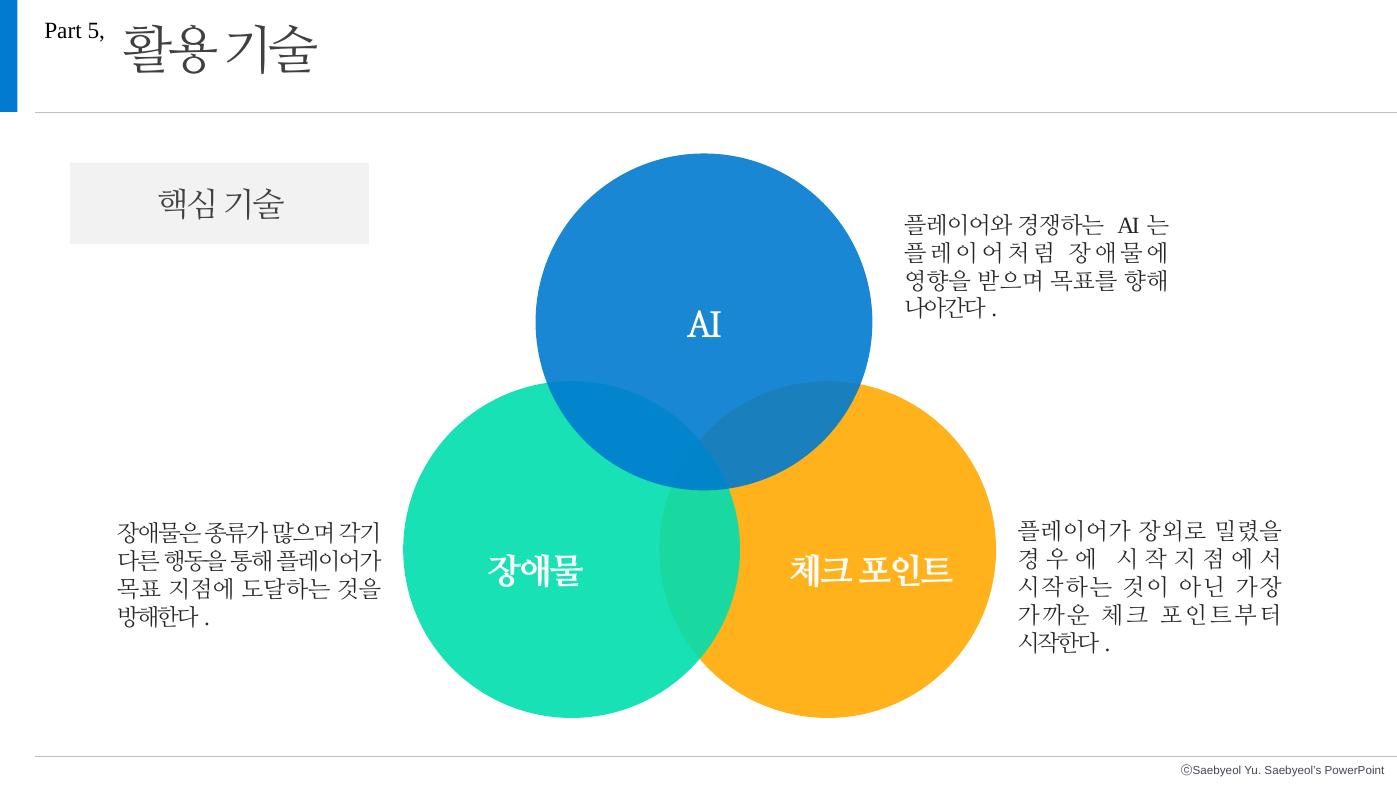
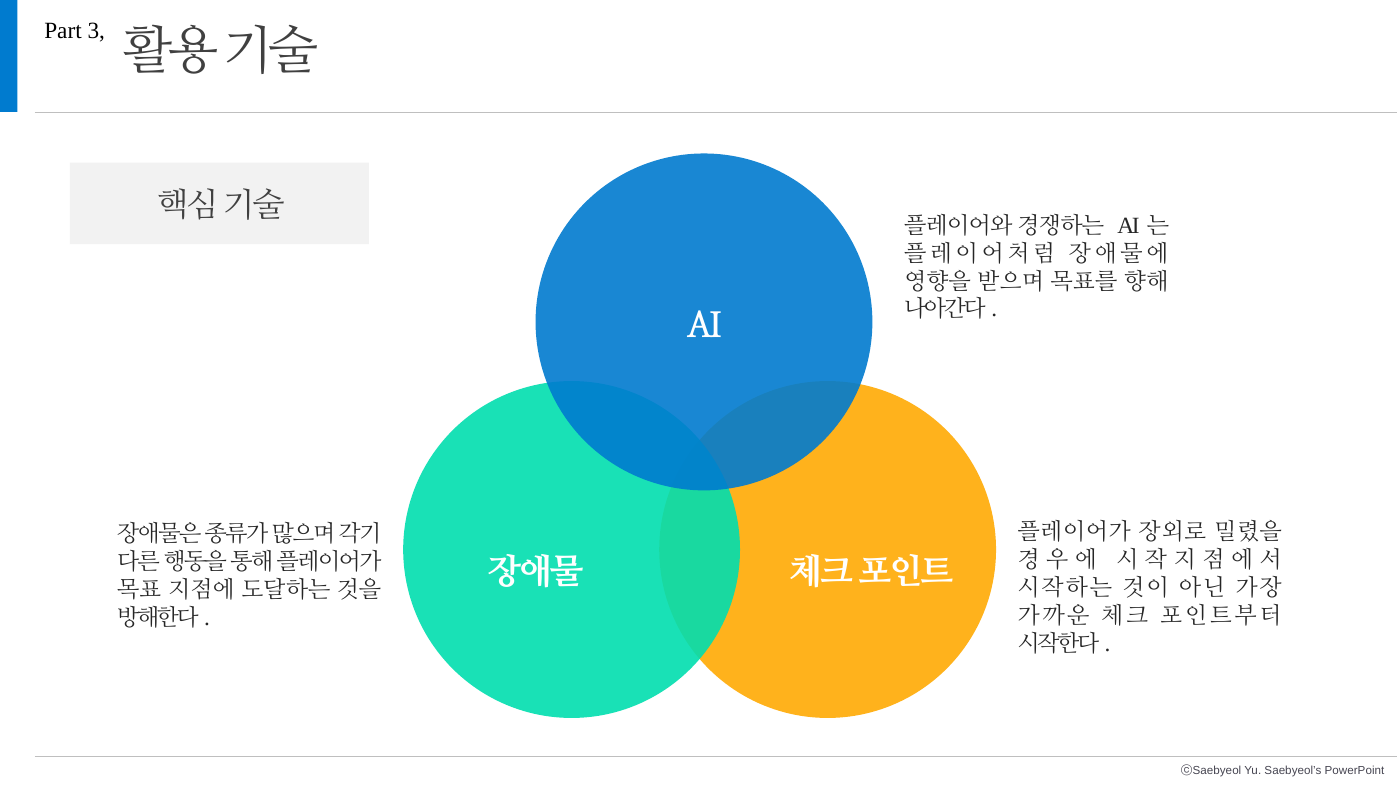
5: 5 -> 3
